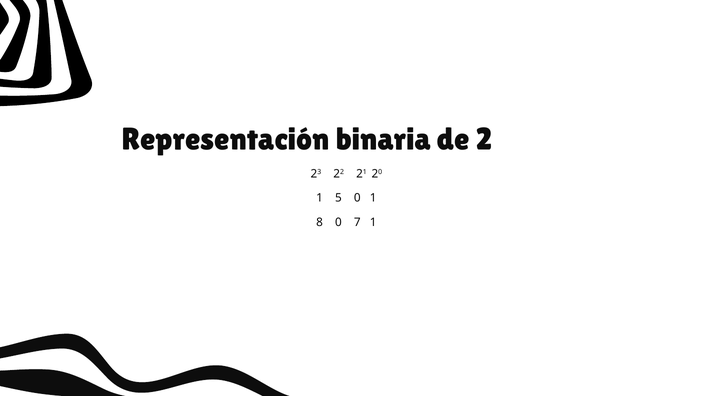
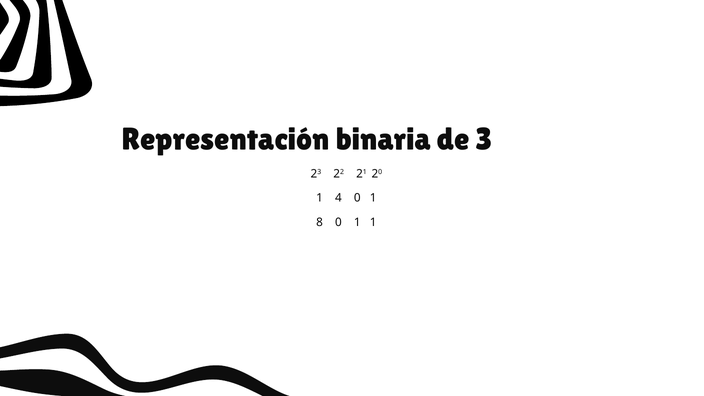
2: 2 -> 3
5: 5 -> 4
8 0 7: 7 -> 1
